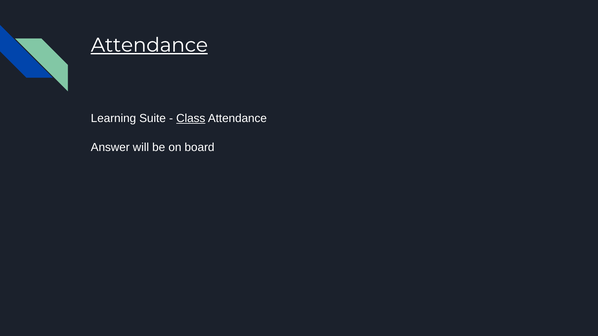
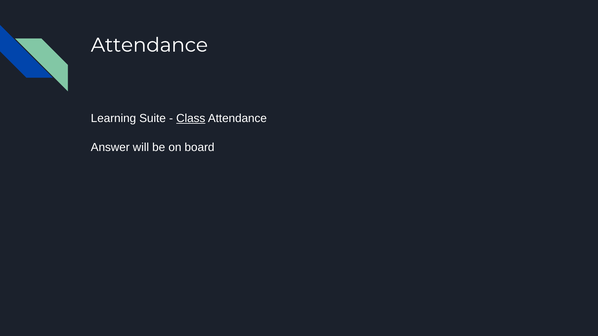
Attendance at (149, 45) underline: present -> none
